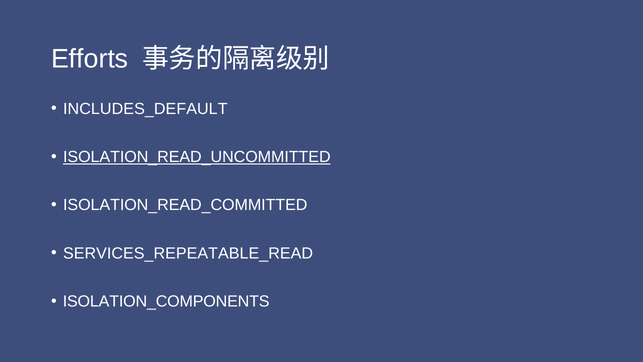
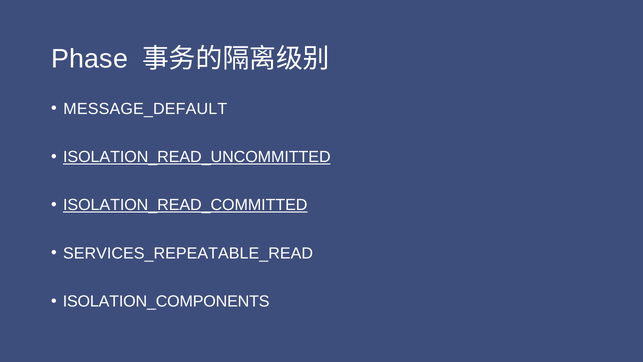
Efforts: Efforts -> Phase
INCLUDES_DEFAULT: INCLUDES_DEFAULT -> MESSAGE_DEFAULT
ISOLATION_READ_COMMITTED underline: none -> present
